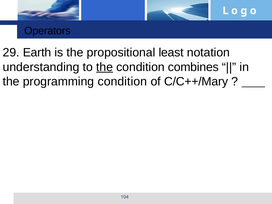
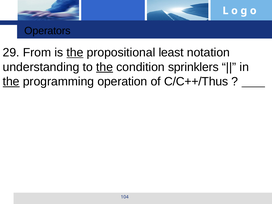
Earth: Earth -> From
the at (75, 53) underline: none -> present
combines: combines -> sprinklers
the at (11, 82) underline: none -> present
programming condition: condition -> operation
C/C++/Mary: C/C++/Mary -> C/C++/Thus
